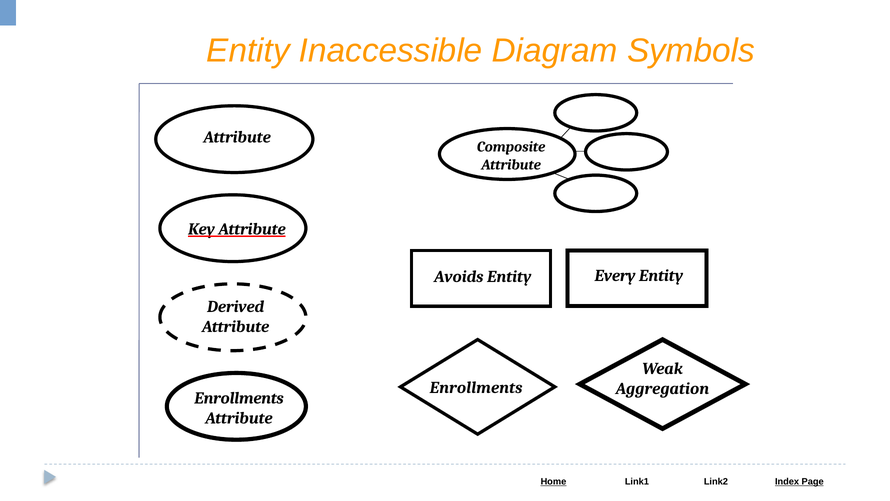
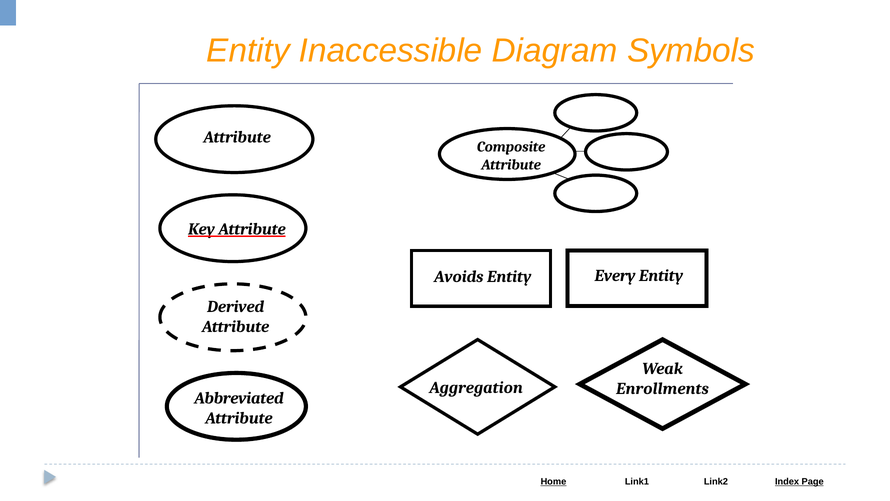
Enrollments at (476, 388): Enrollments -> Aggregation
Aggregation: Aggregation -> Enrollments
Enrollments at (239, 398): Enrollments -> Abbreviated
